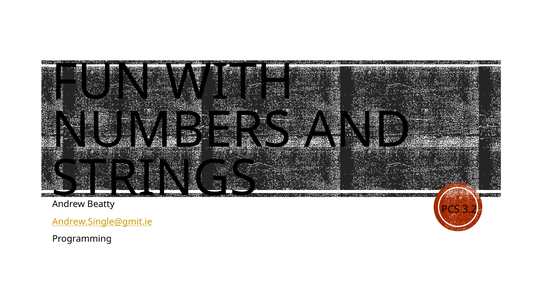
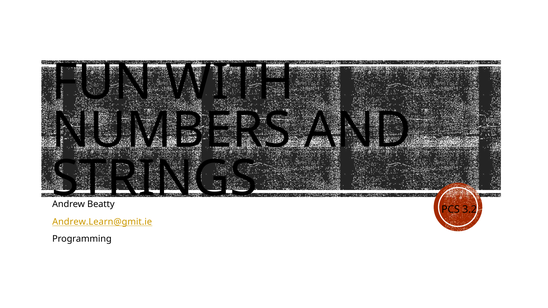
Andrew.Single@gmit.ie: Andrew.Single@gmit.ie -> Andrew.Learn@gmit.ie
